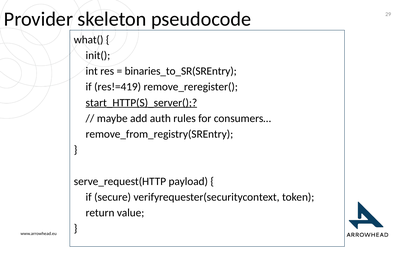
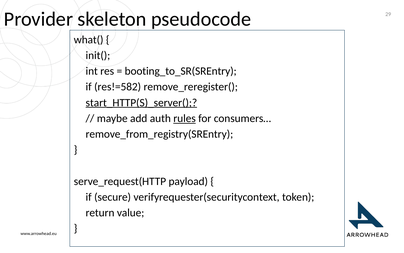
binaries_to_SR(SREntry: binaries_to_SR(SREntry -> booting_to_SR(SREntry
res!=419: res!=419 -> res!=582
rules underline: none -> present
